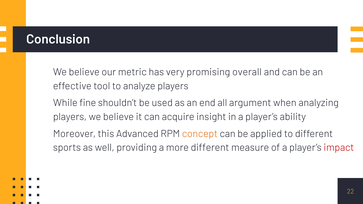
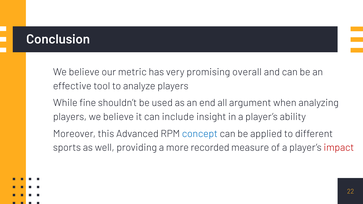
acquire: acquire -> include
concept colour: orange -> blue
more different: different -> recorded
